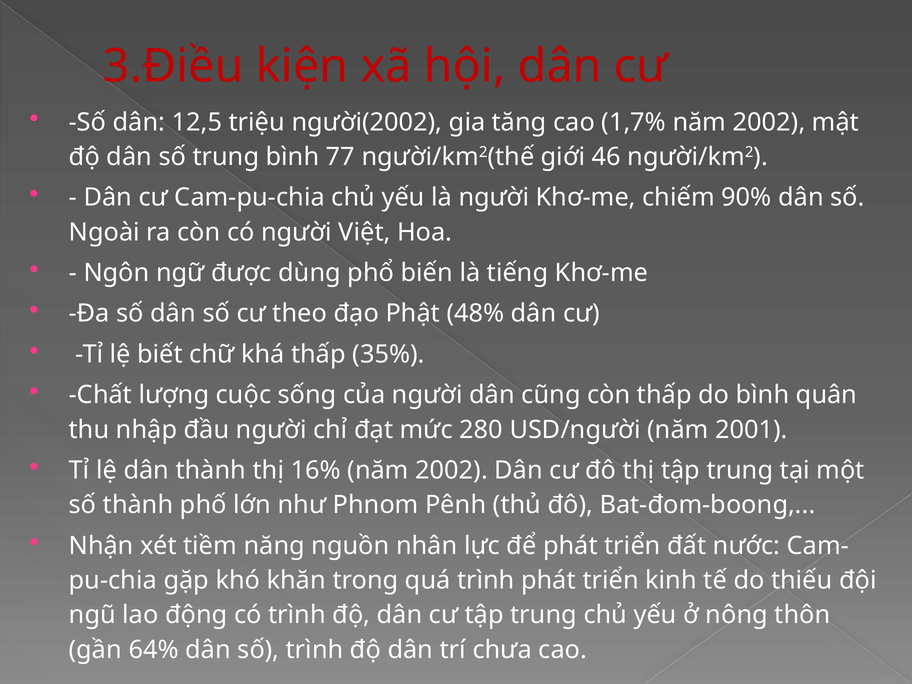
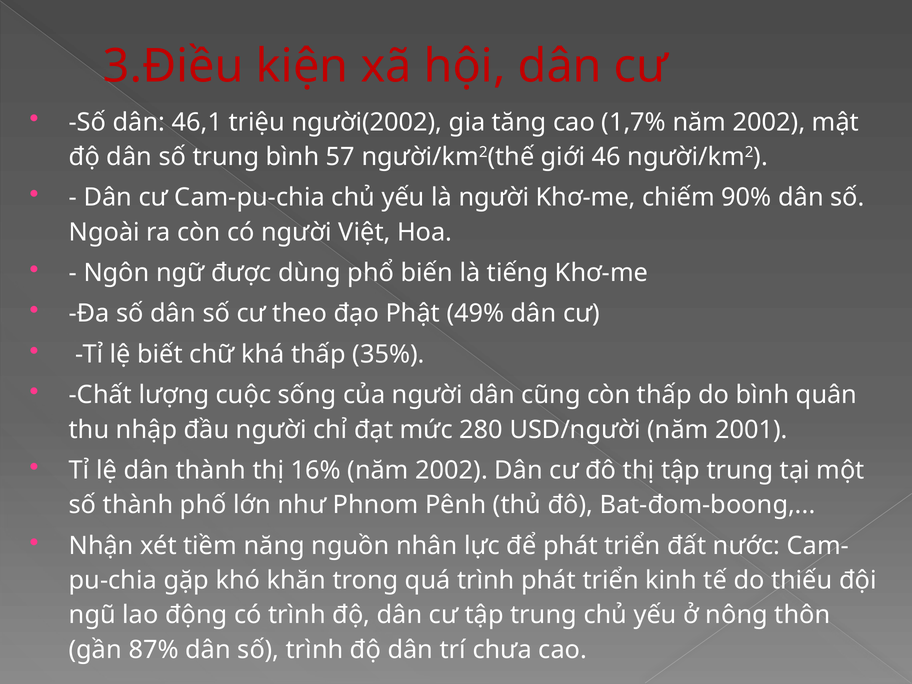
12,5: 12,5 -> 46,1
77: 77 -> 57
48%: 48% -> 49%
64%: 64% -> 87%
